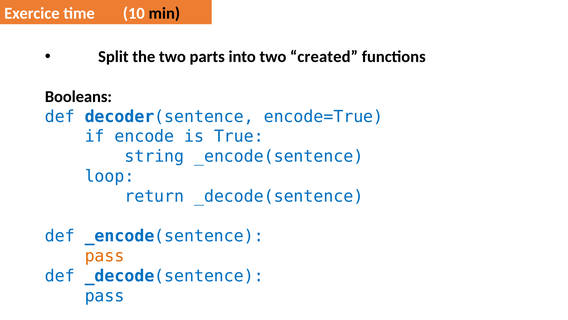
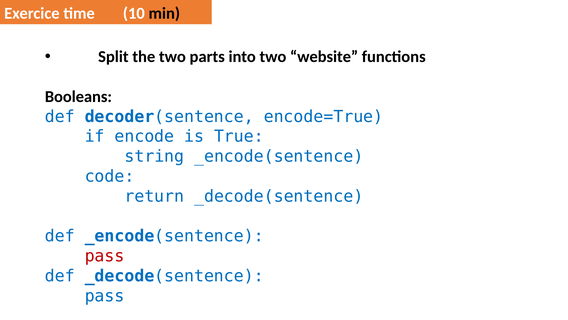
created: created -> website
loop: loop -> code
pass at (105, 256) colour: orange -> red
